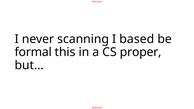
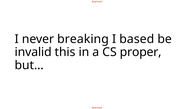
scanning: scanning -> breaking
formal: formal -> invalid
